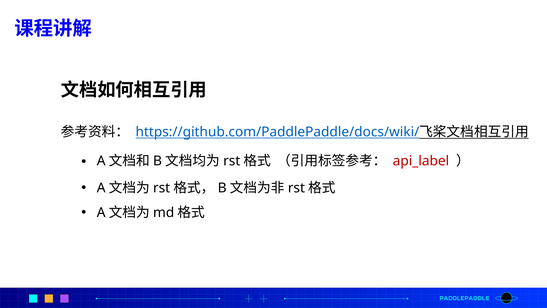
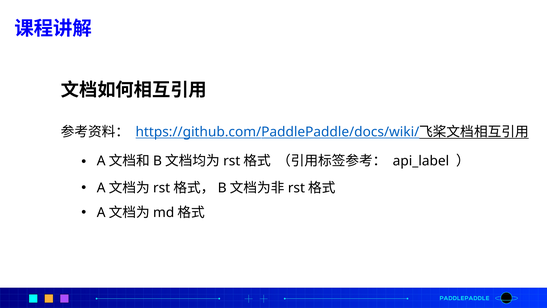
api_label colour: red -> black
